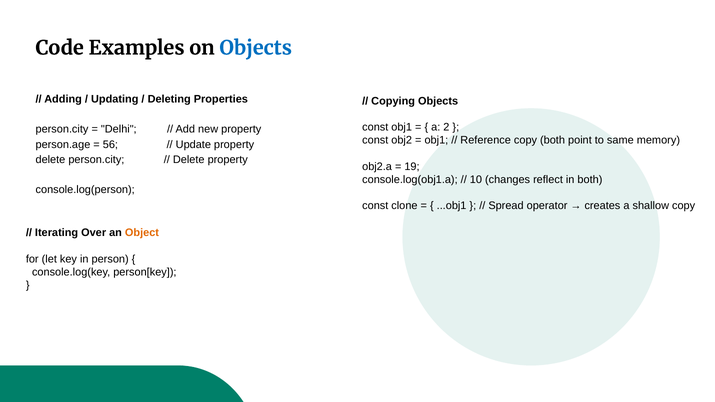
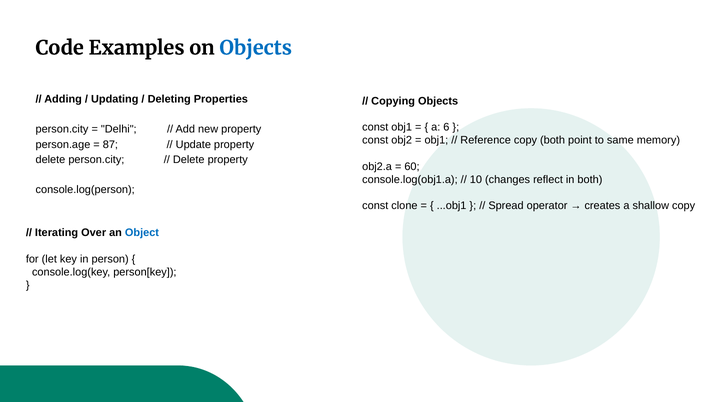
2: 2 -> 6
56: 56 -> 87
19: 19 -> 60
Object colour: orange -> blue
